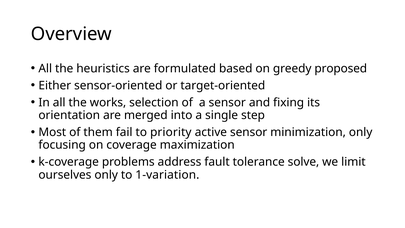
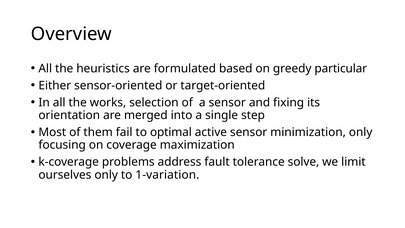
proposed: proposed -> particular
priority: priority -> optimal
